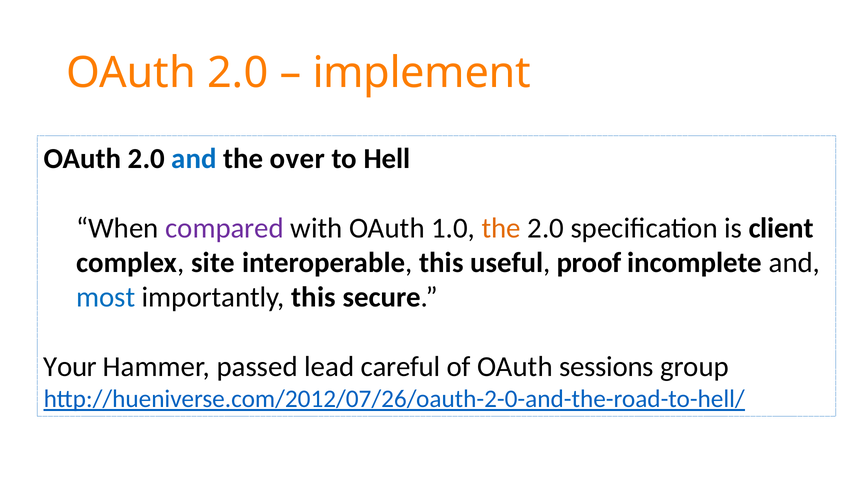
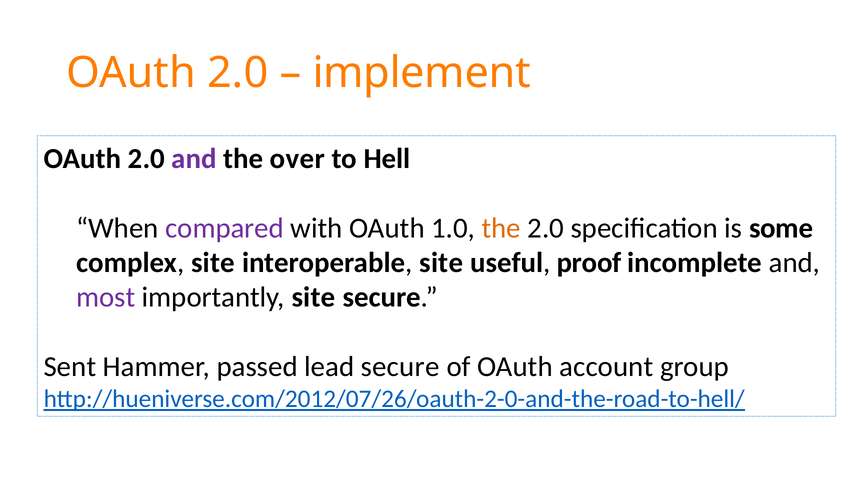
and at (194, 158) colour: blue -> purple
client: client -> some
interoperable this: this -> site
most colour: blue -> purple
importantly this: this -> site
Your: Your -> Sent
lead careful: careful -> secure
sessions: sessions -> account
